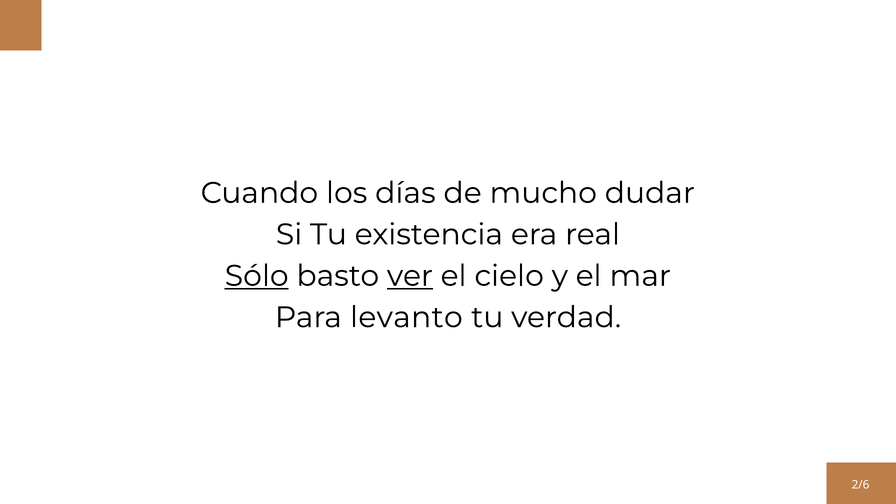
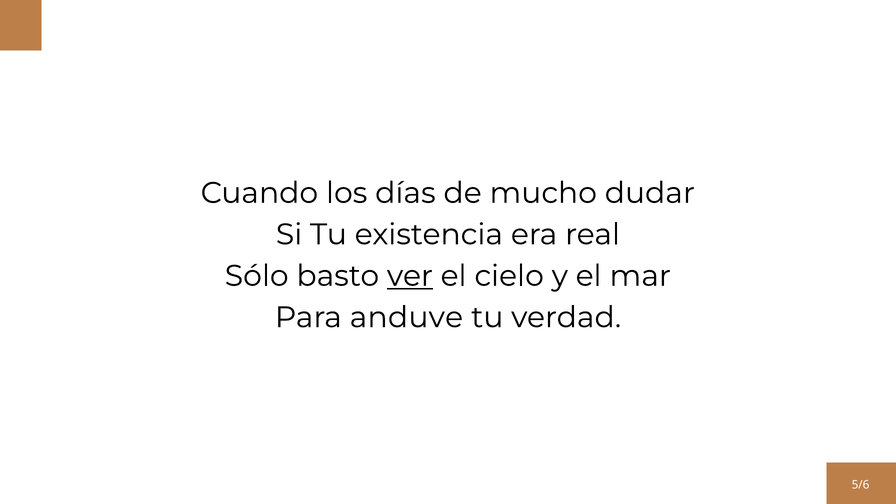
Sólo underline: present -> none
levanto: levanto -> anduve
2/6: 2/6 -> 5/6
